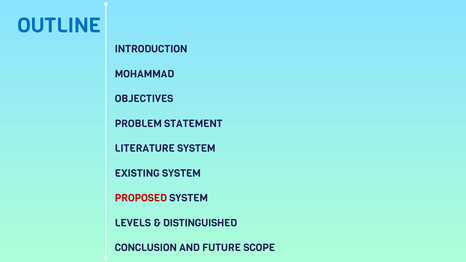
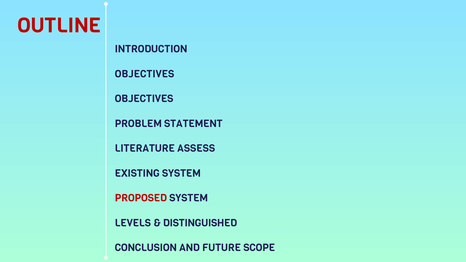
OUTLINE colour: blue -> red
MOHAMMAD at (145, 74): MOHAMMAD -> OBJECTIVES
LITERATURE SYSTEM: SYSTEM -> ASSESS
